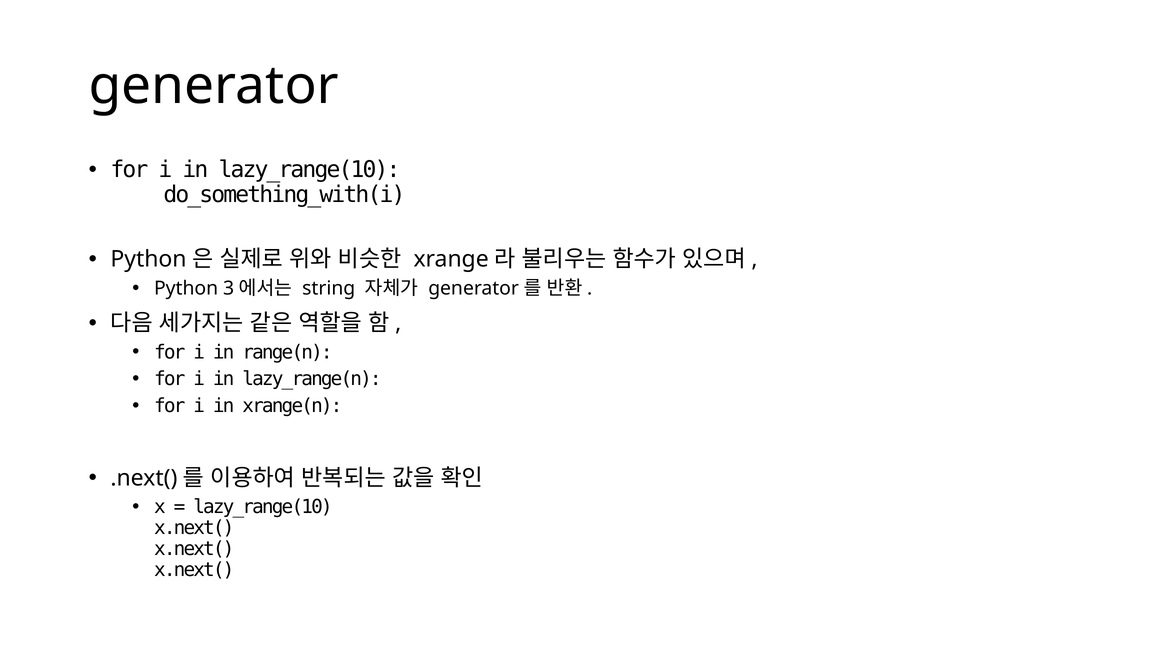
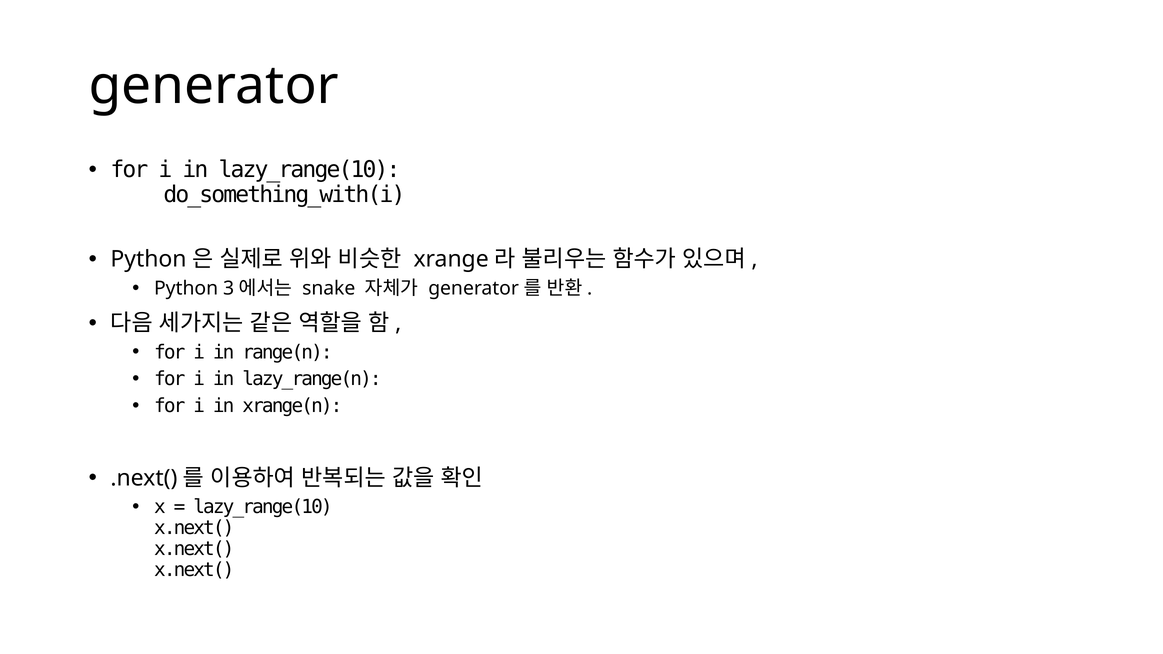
string: string -> snake
